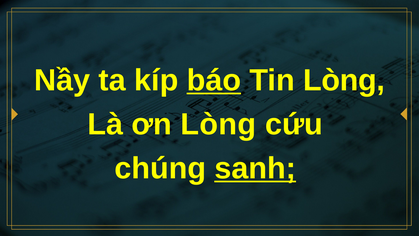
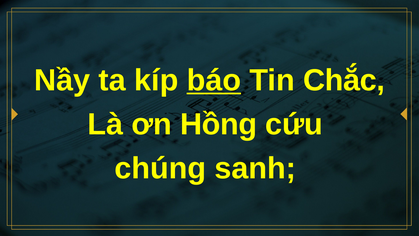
Tin Lòng: Lòng -> Chắc
ơn Lòng: Lòng -> Hồng
sanh underline: present -> none
